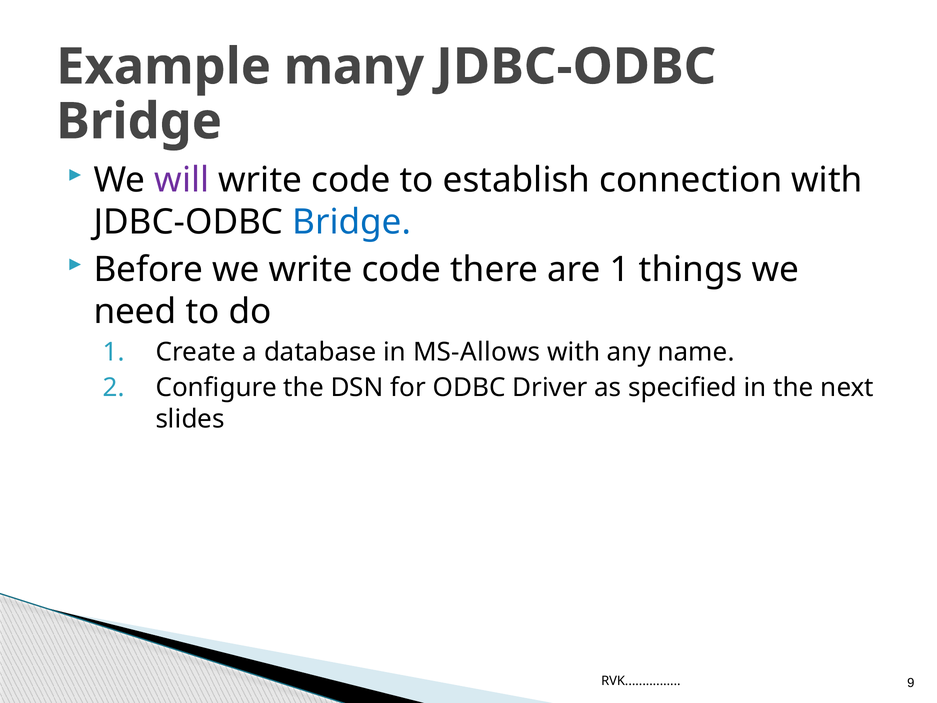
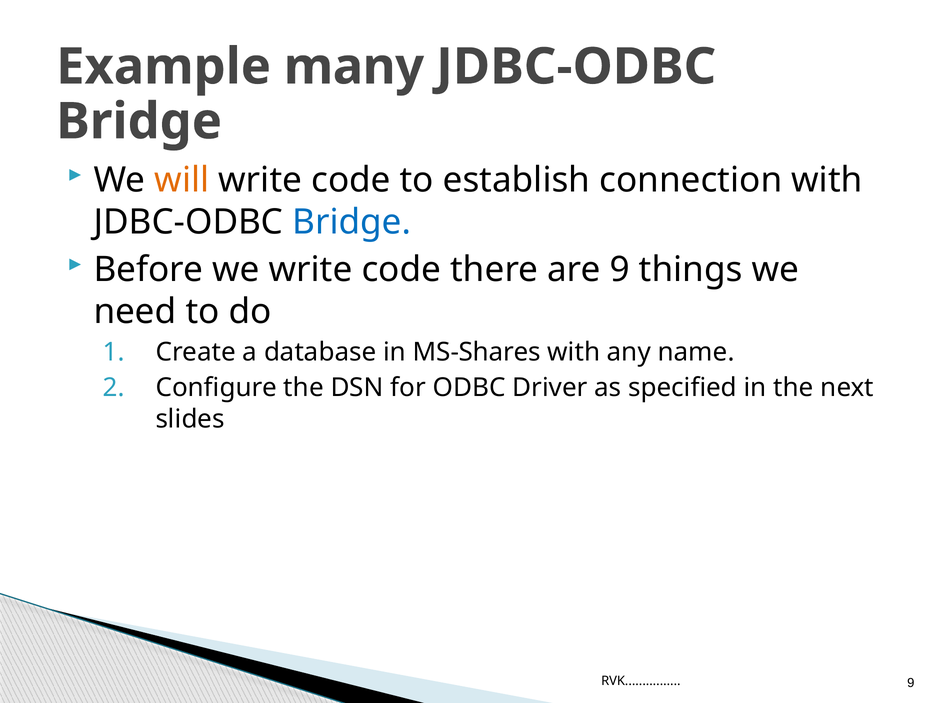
will colour: purple -> orange
are 1: 1 -> 9
MS-Allows: MS-Allows -> MS-Shares
